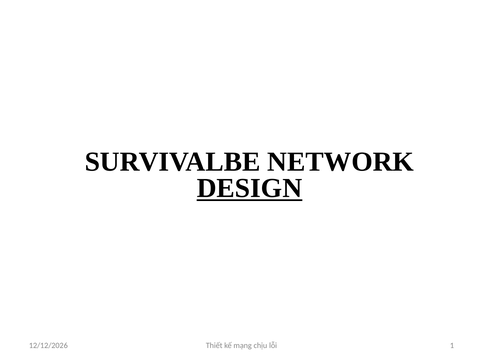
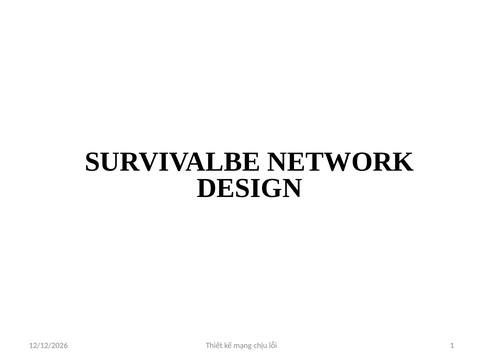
DESIGN underline: present -> none
